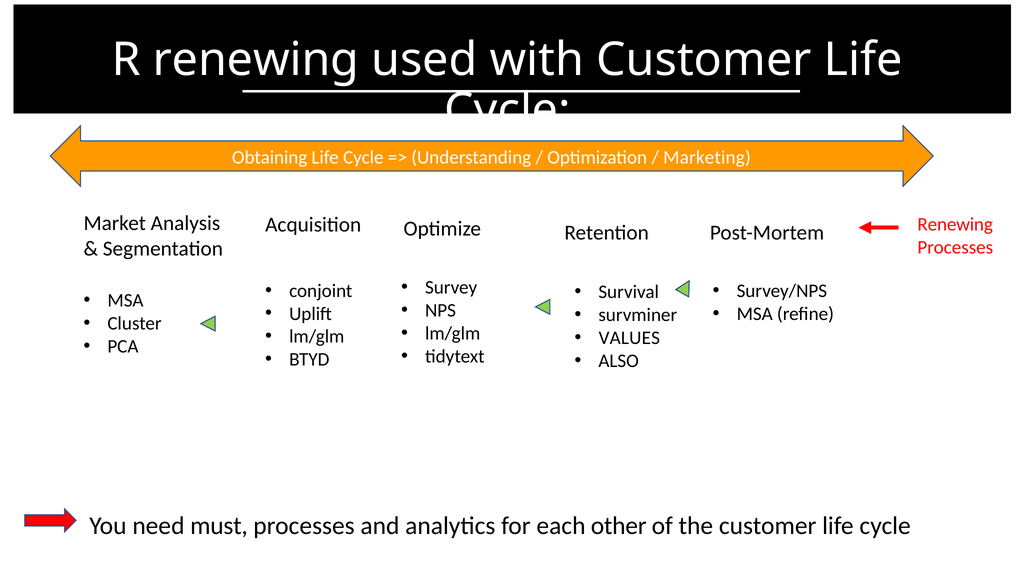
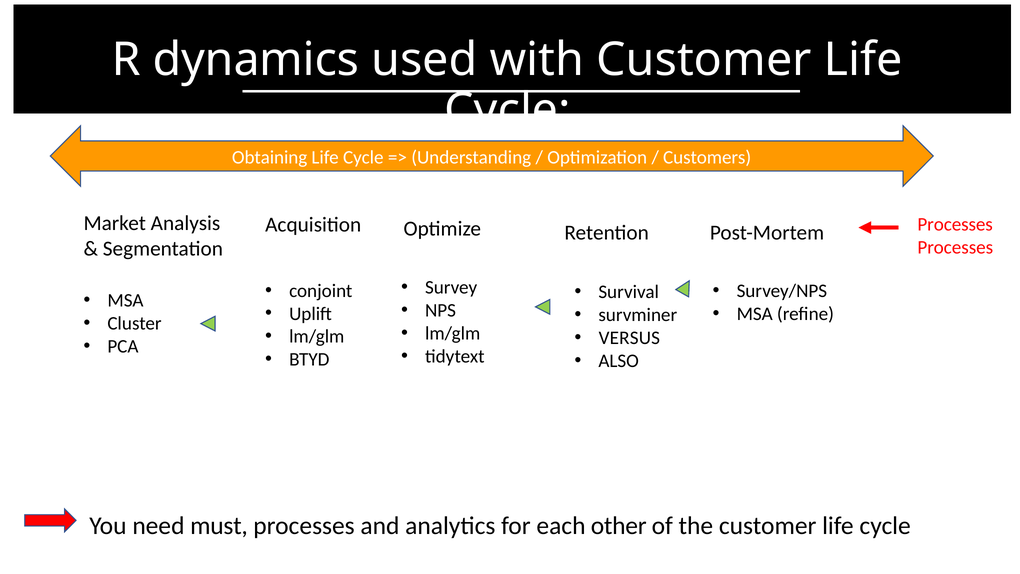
R renewing: renewing -> dynamics
Marketing: Marketing -> Customers
Renewing at (955, 224): Renewing -> Processes
VALUES: VALUES -> VERSUS
